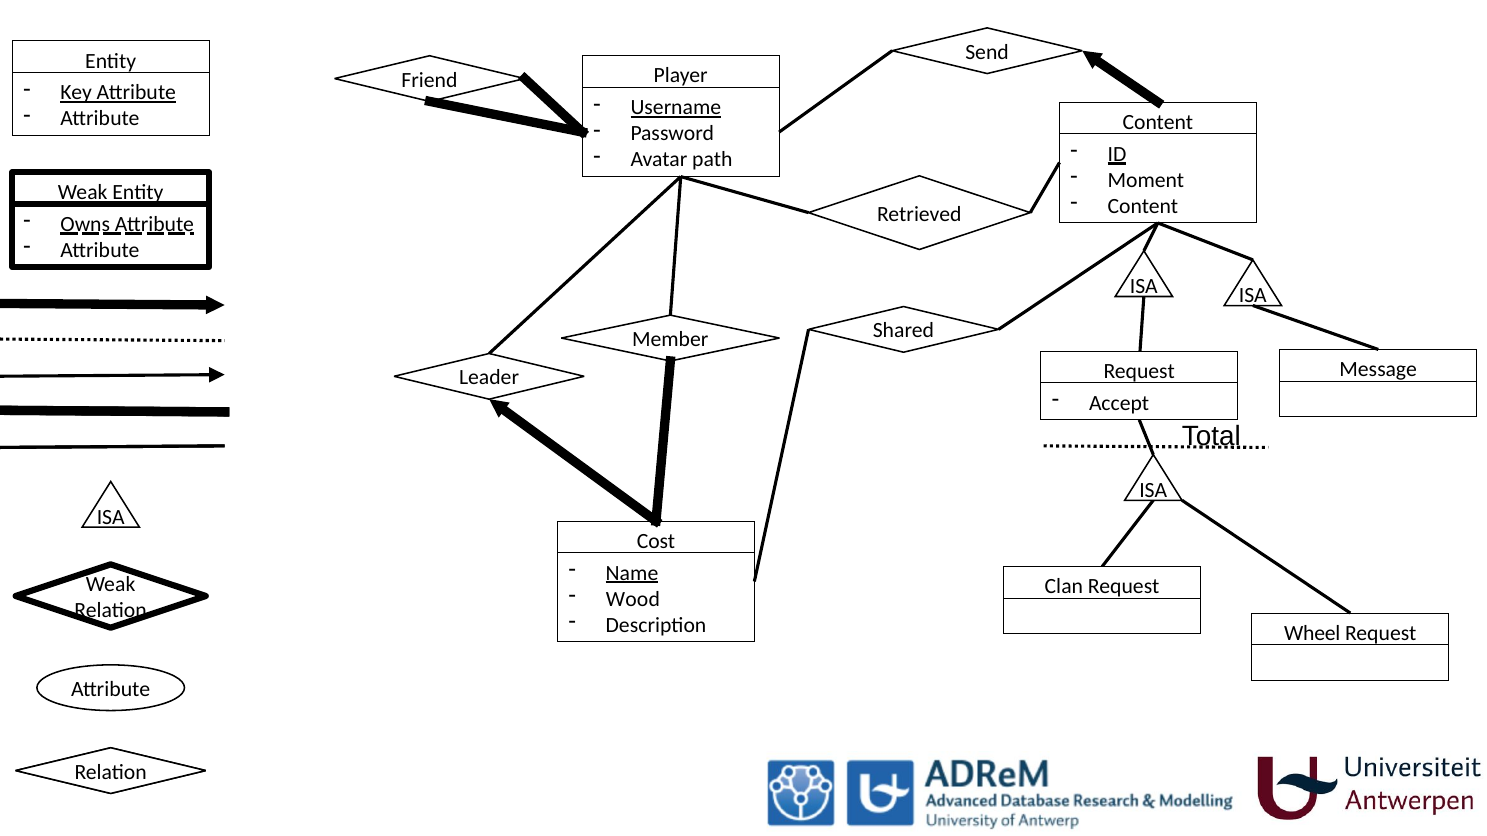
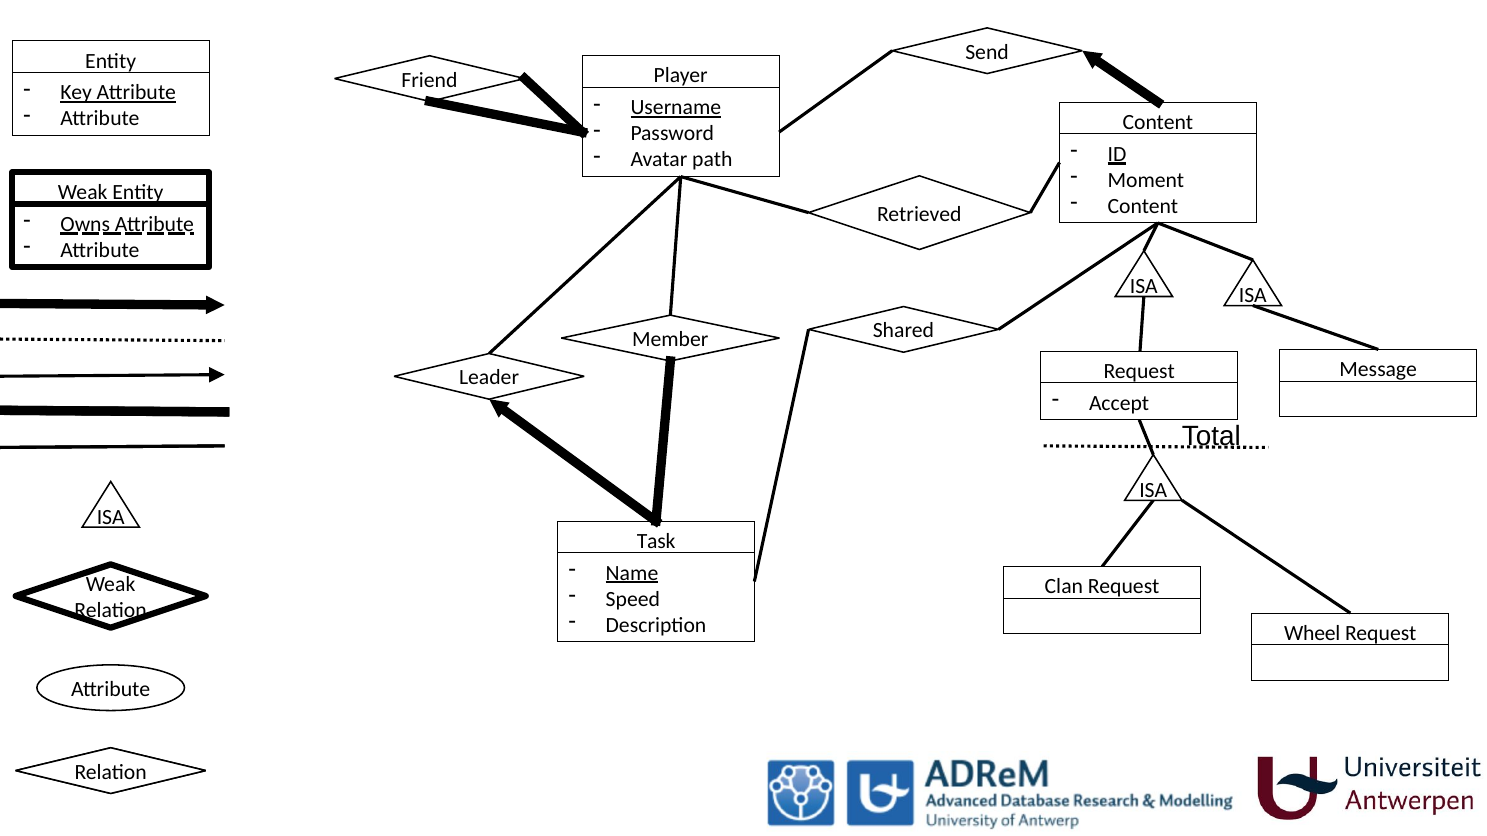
Cost: Cost -> Task
Wood: Wood -> Speed
